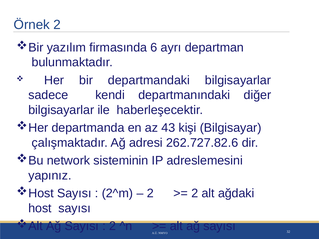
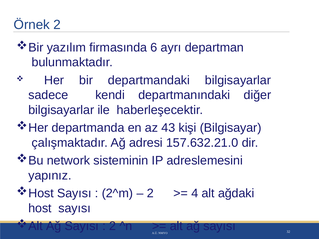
262.727.82.6: 262.727.82.6 -> 157.632.21.0
2 at (195, 194): 2 -> 4
